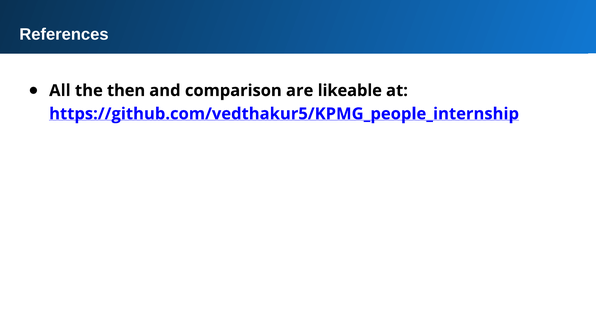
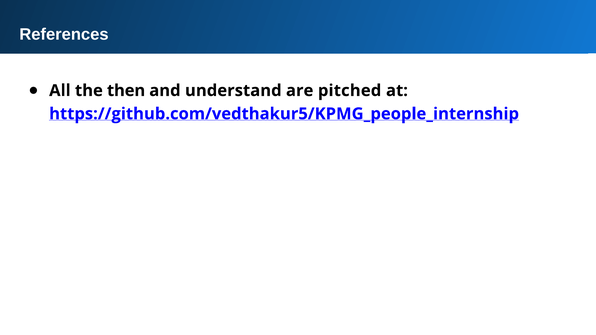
comparison: comparison -> understand
likeable: likeable -> pitched
